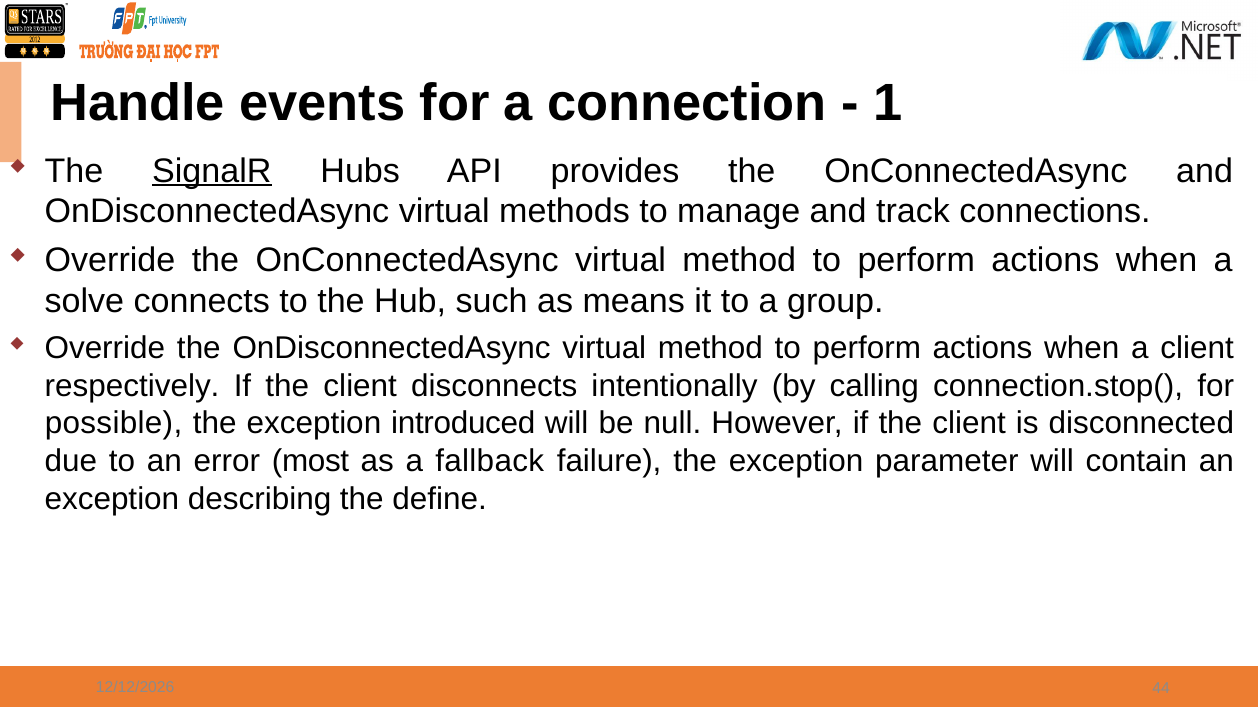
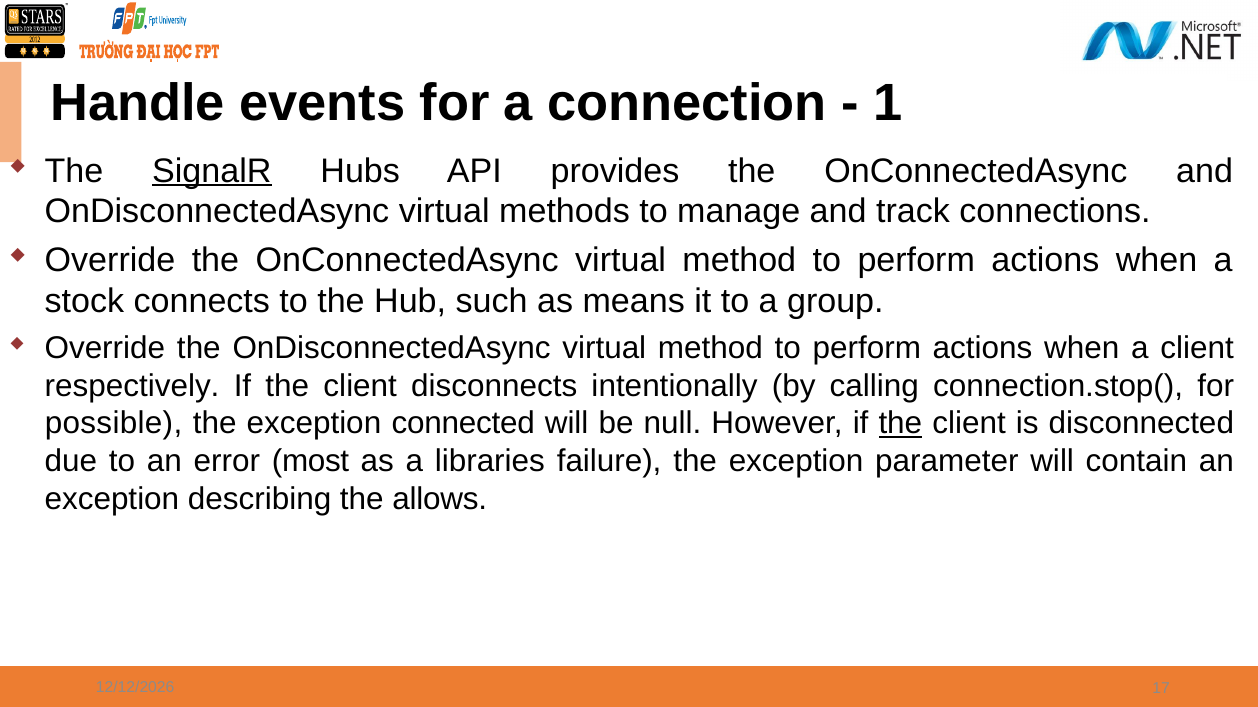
solve: solve -> stock
introduced: introduced -> connected
the at (900, 424) underline: none -> present
fallback: fallback -> libraries
define: define -> allows
44: 44 -> 17
